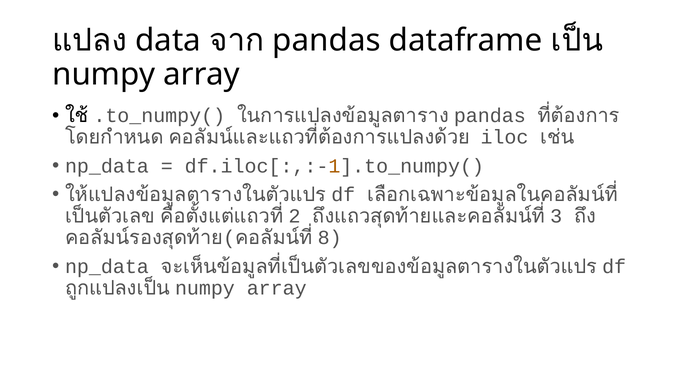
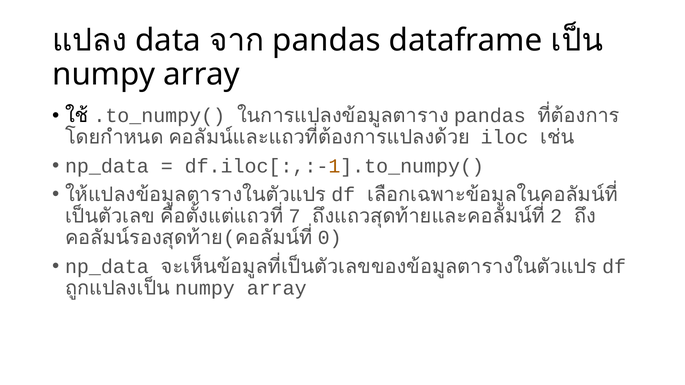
2: 2 -> 7
3: 3 -> 2
8: 8 -> 0
